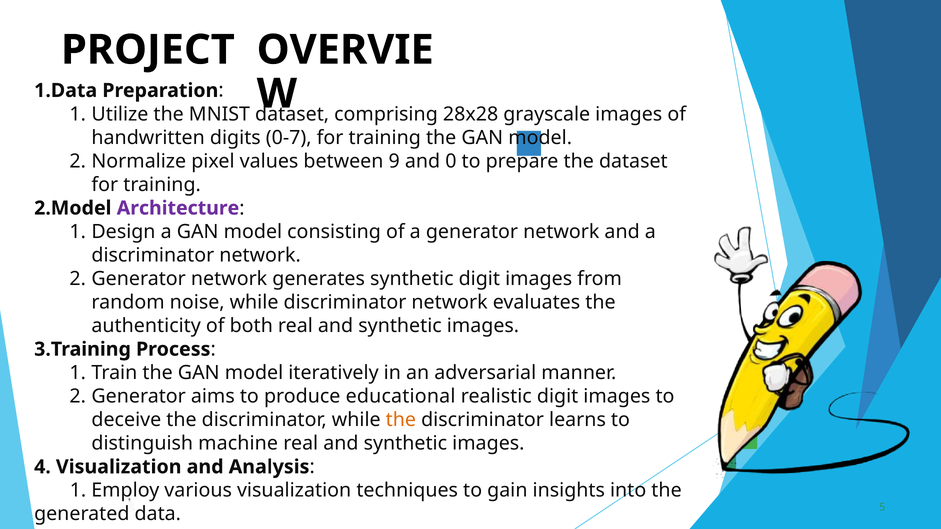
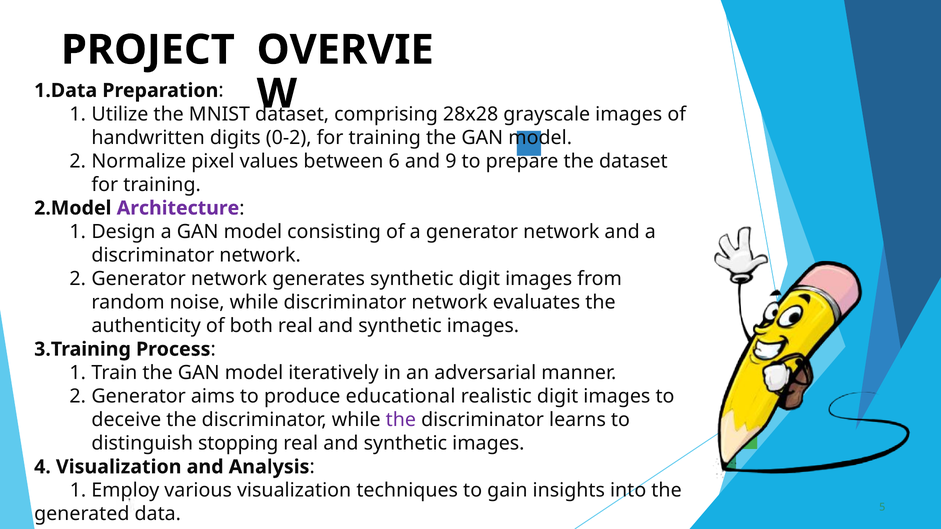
0-7: 0-7 -> 0-2
9: 9 -> 6
0: 0 -> 9
the at (401, 420) colour: orange -> purple
machine: machine -> stopping
